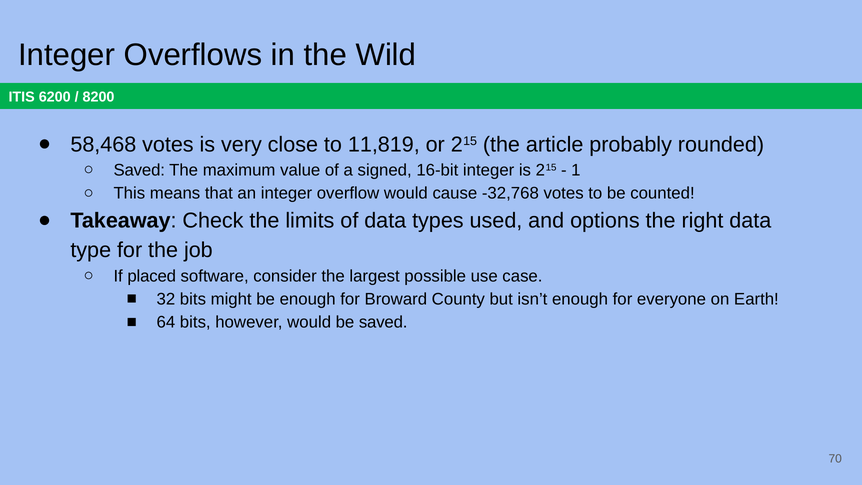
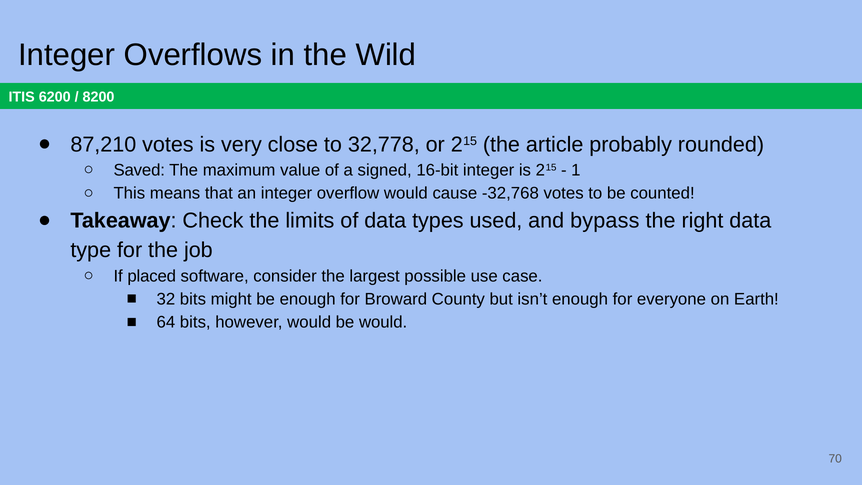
58,468: 58,468 -> 87,210
11,819: 11,819 -> 32,778
options: options -> bypass
be saved: saved -> would
